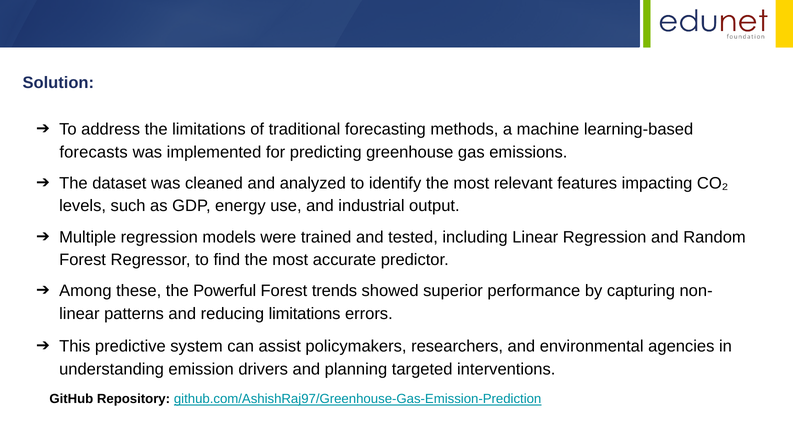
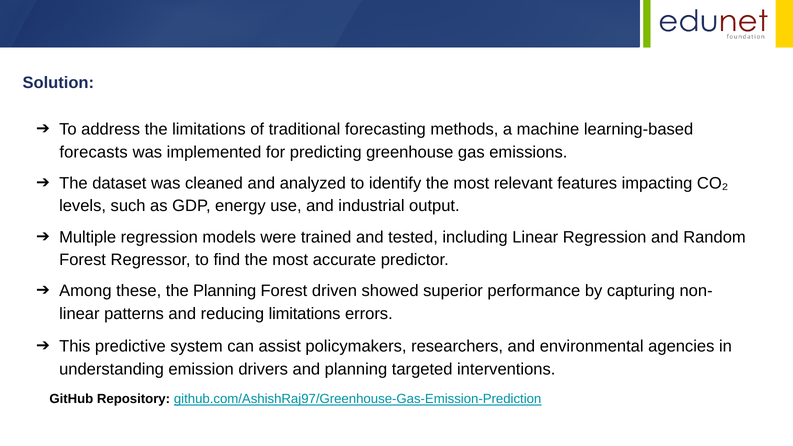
the Powerful: Powerful -> Planning
trends: trends -> driven
